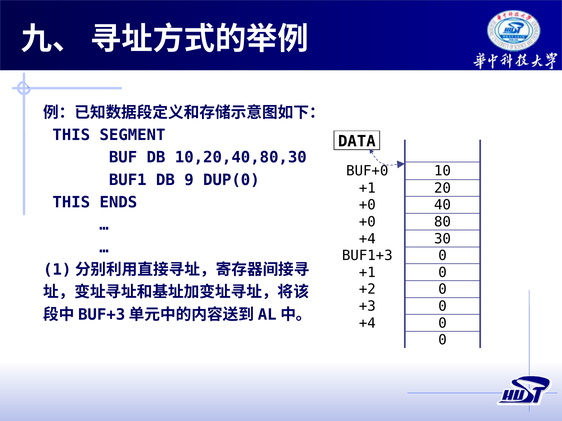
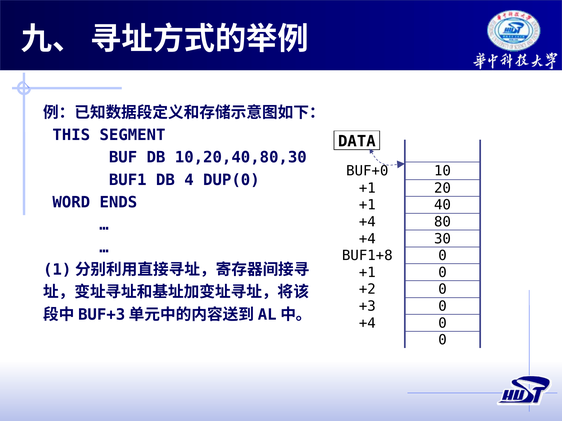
9: 9 -> 4
THIS at (71, 203): THIS -> WORD
+0 at (367, 205): +0 -> +1
+0 at (367, 222): +0 -> +4
BUF1+3: BUF1+3 -> BUF1+8
